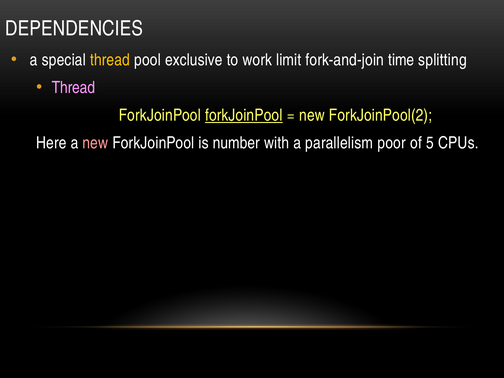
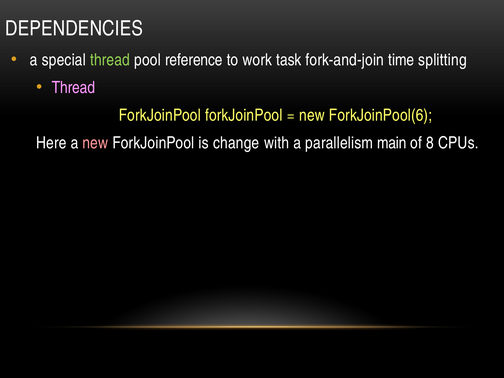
thread at (110, 60) colour: yellow -> light green
exclusive: exclusive -> reference
limit: limit -> task
forkJoinPool at (244, 115) underline: present -> none
ForkJoinPool(2: ForkJoinPool(2 -> ForkJoinPool(6
number: number -> change
poor: poor -> main
5: 5 -> 8
